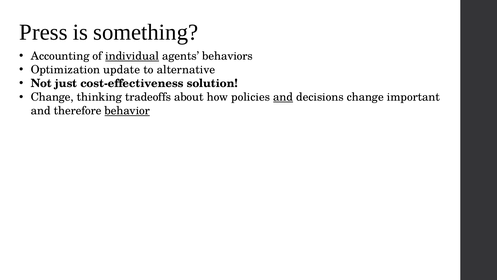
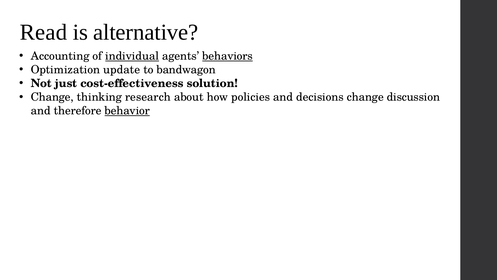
Press: Press -> Read
something: something -> alternative
behaviors underline: none -> present
alternative: alternative -> bandwagon
tradeoffs: tradeoffs -> research
and at (283, 97) underline: present -> none
important: important -> discussion
